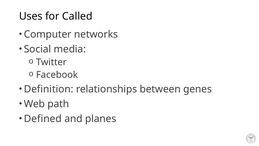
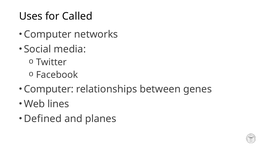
Definition at (49, 89): Definition -> Computer
path: path -> lines
